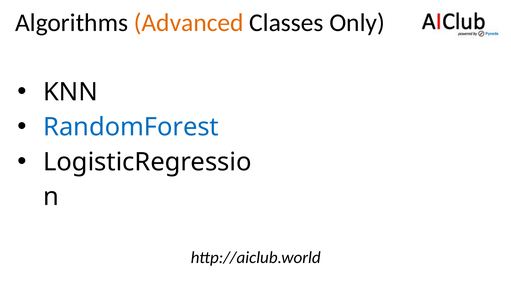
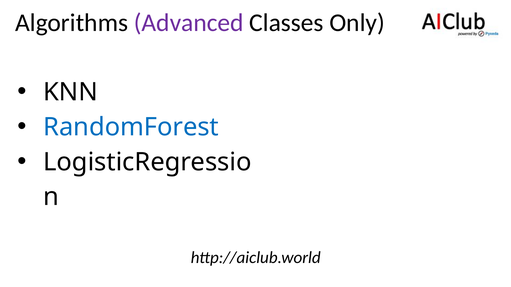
Advanced colour: orange -> purple
